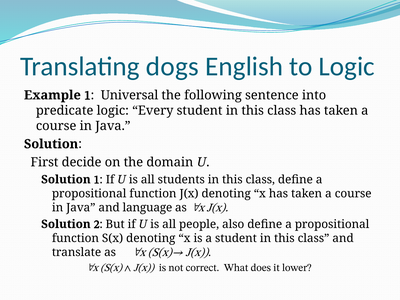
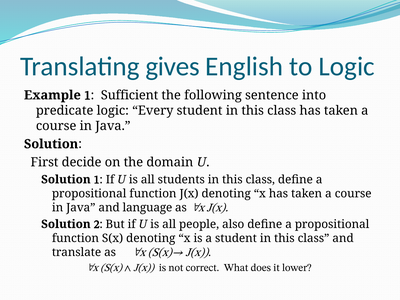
dogs: dogs -> gives
Universal: Universal -> Sufficient
